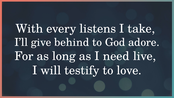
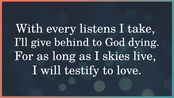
adore: adore -> dying
need: need -> skies
